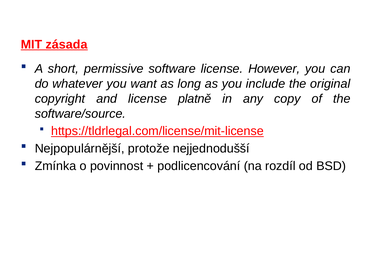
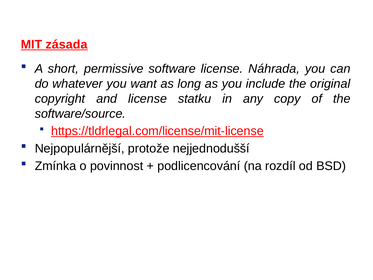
However: However -> Náhrada
platně: platně -> statku
